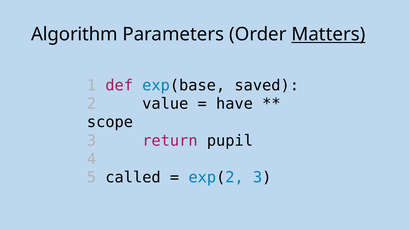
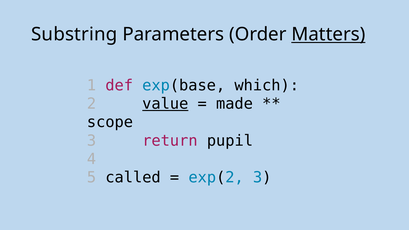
Algorithm: Algorithm -> Substring
saved: saved -> which
value underline: none -> present
have: have -> made
